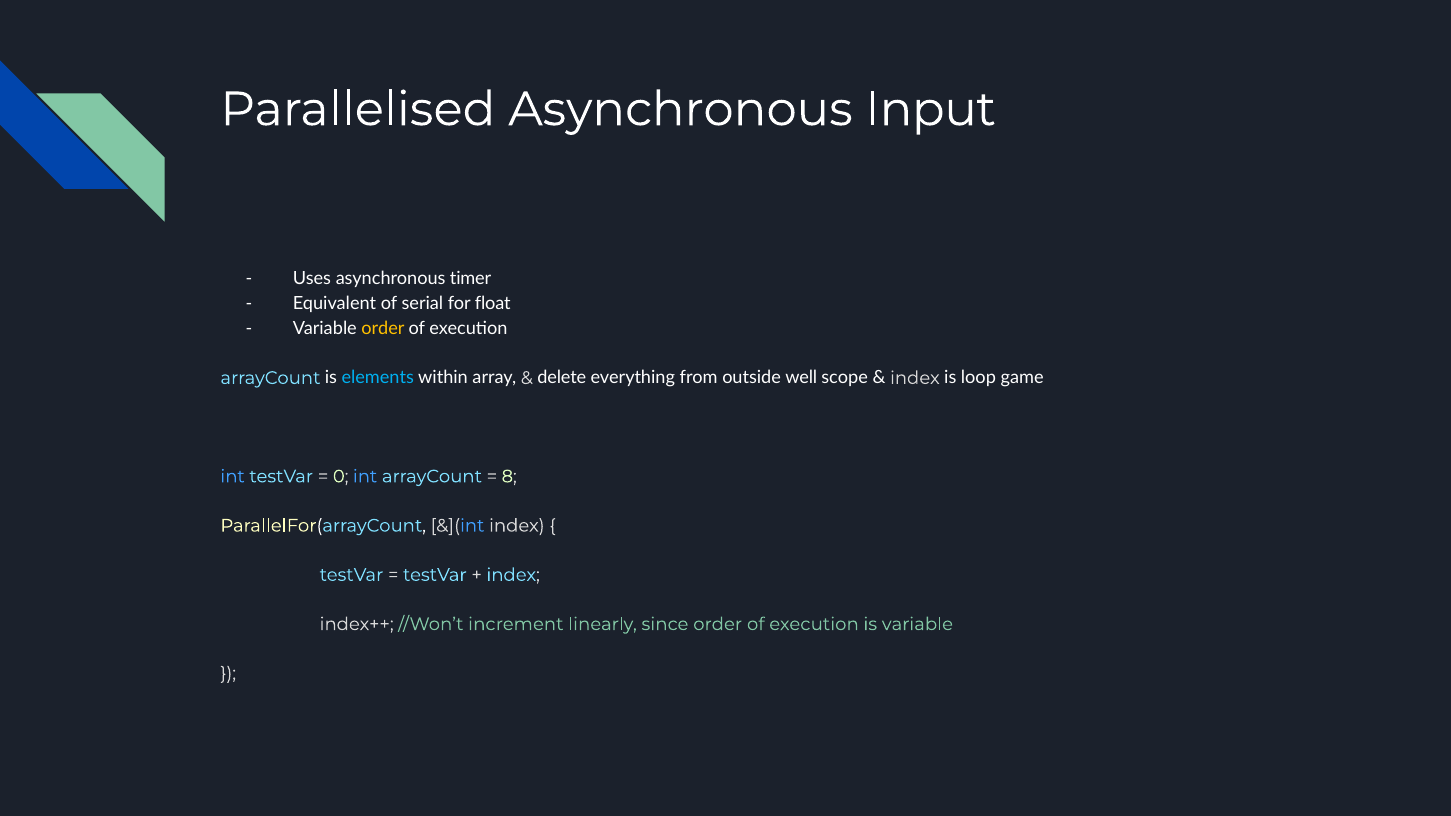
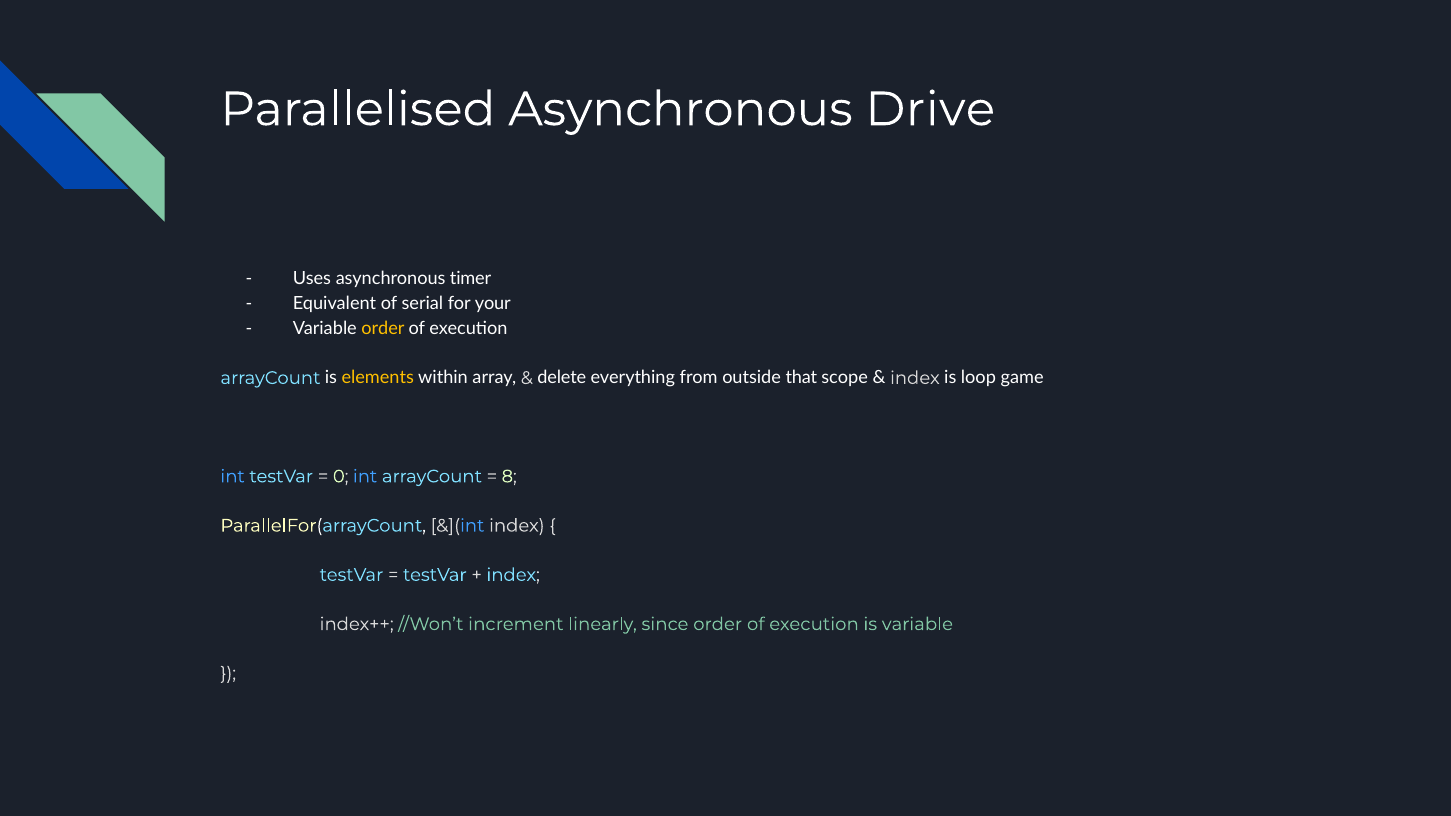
Input: Input -> Drive
float: float -> your
elements colour: light blue -> yellow
well: well -> that
